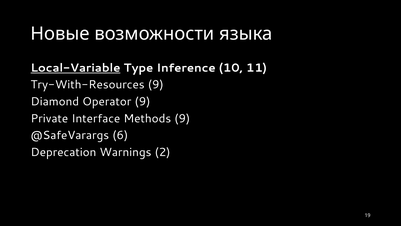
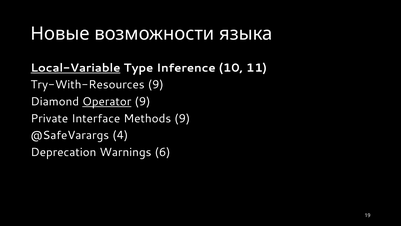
Operator underline: none -> present
6: 6 -> 4
2: 2 -> 6
